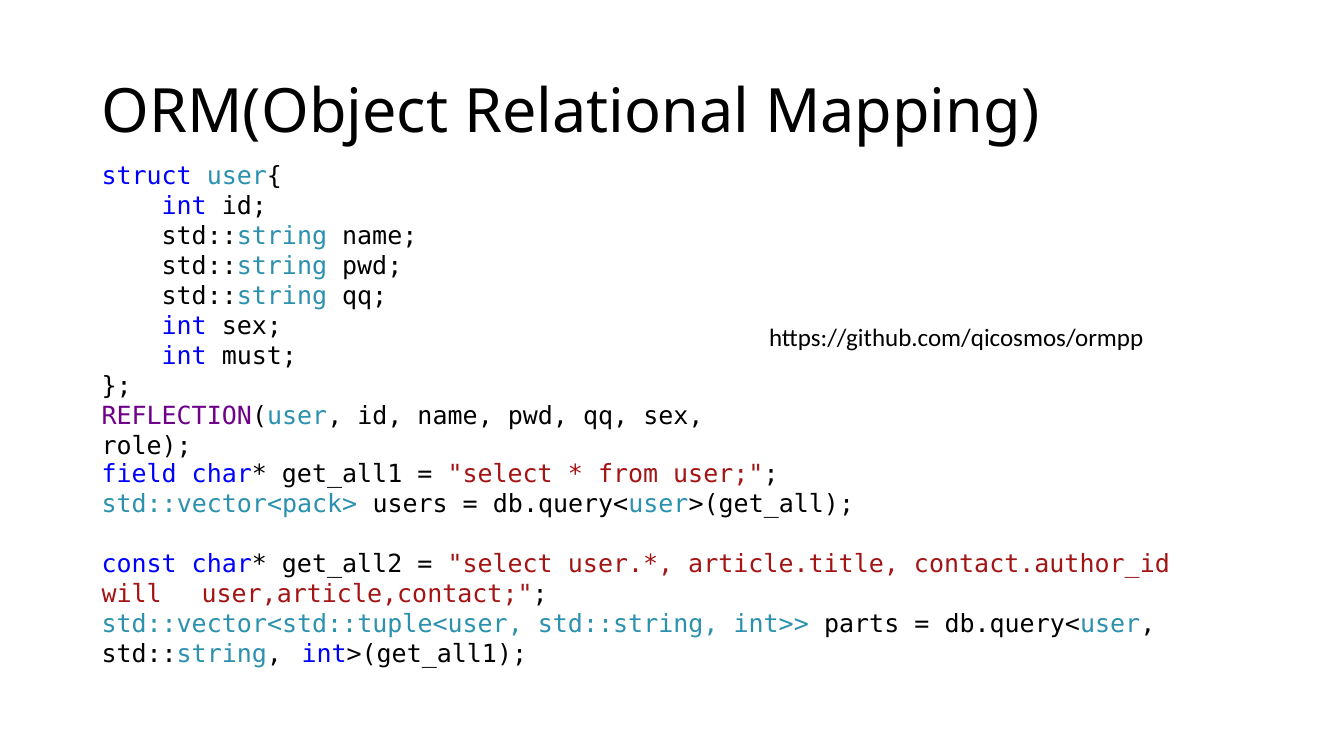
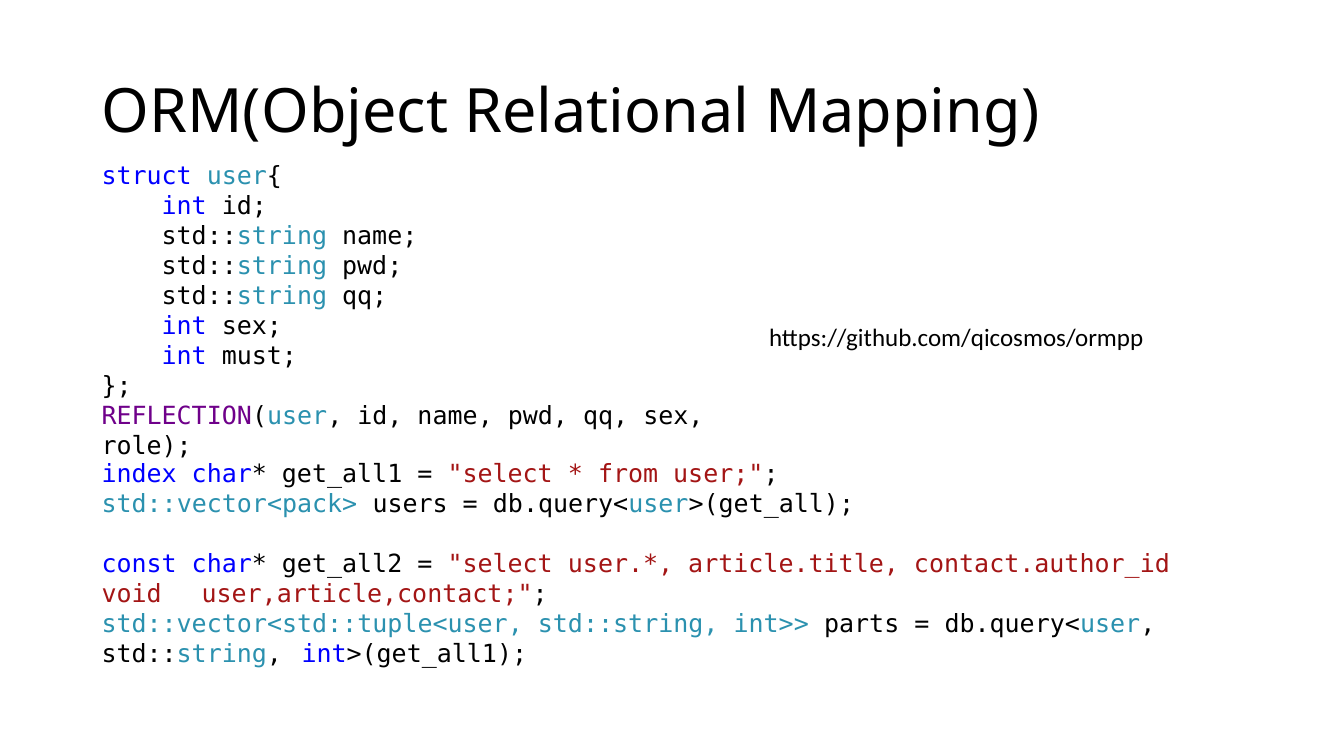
field: field -> index
will: will -> void
